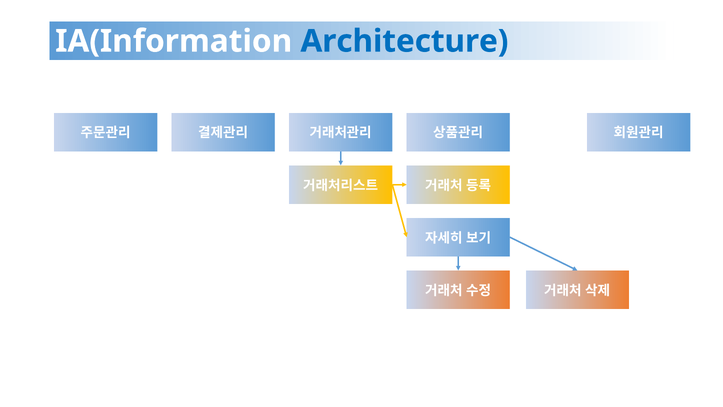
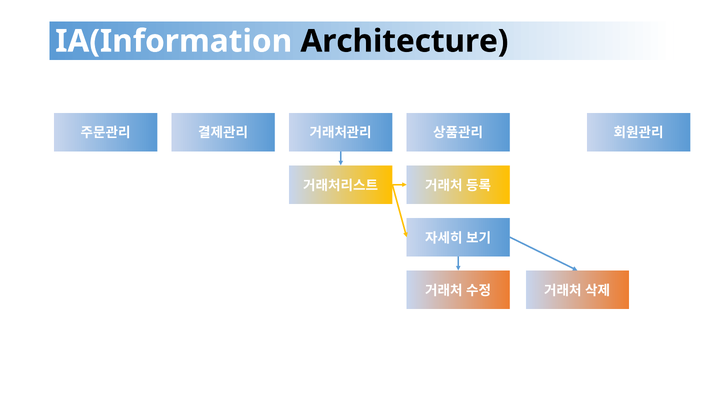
Architecture colour: blue -> black
